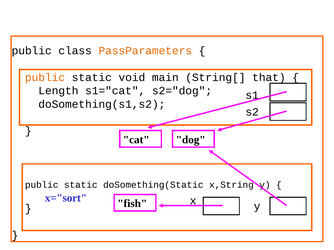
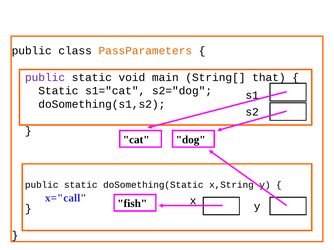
public at (45, 78) colour: orange -> purple
Length at (58, 91): Length -> Static
x="sort: x="sort -> x="call
